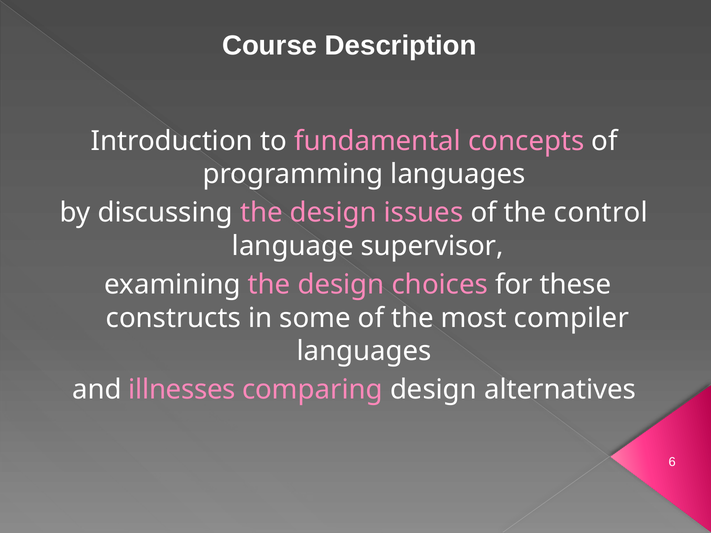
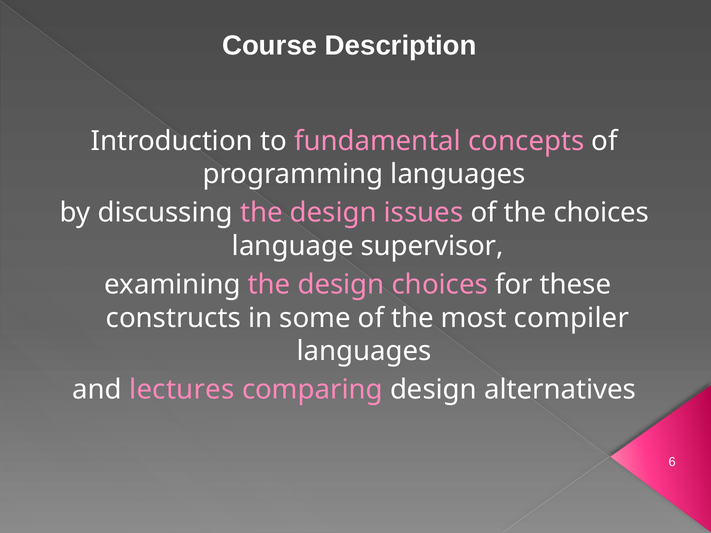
the control: control -> choices
illnesses: illnesses -> lectures
